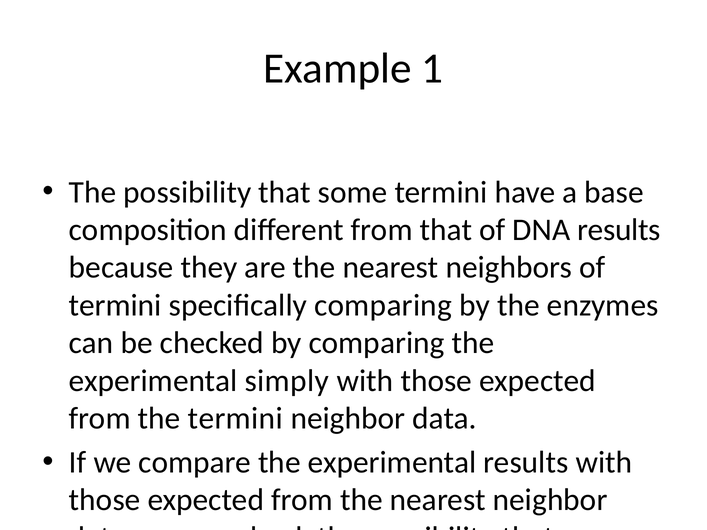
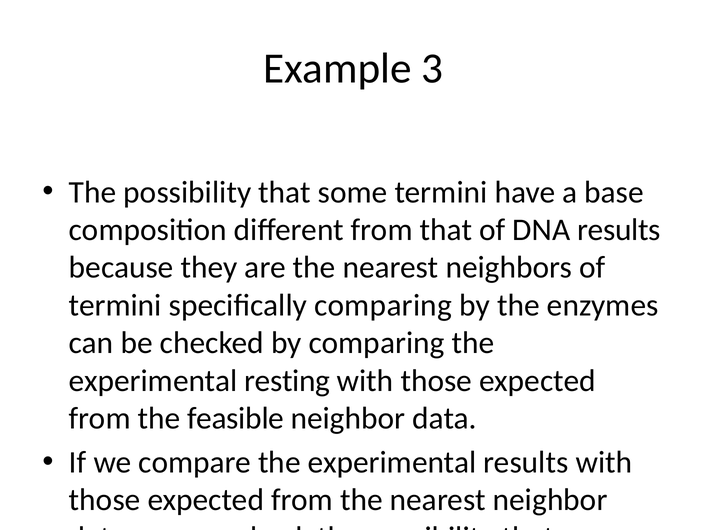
1: 1 -> 3
experimental simply: simply -> resting
the termini: termini -> feasible
